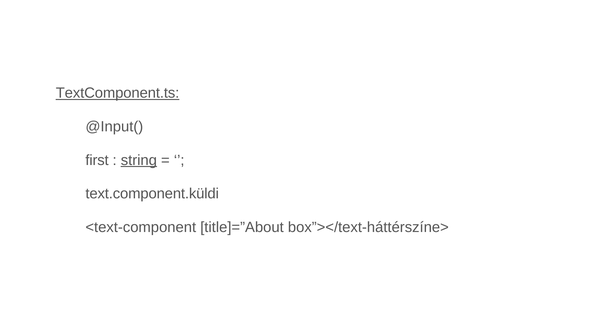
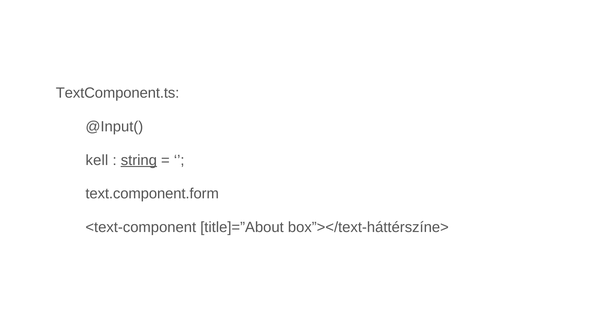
TextComponent.ts underline: present -> none
first: first -> kell
text.component.küldi: text.component.küldi -> text.component.form
